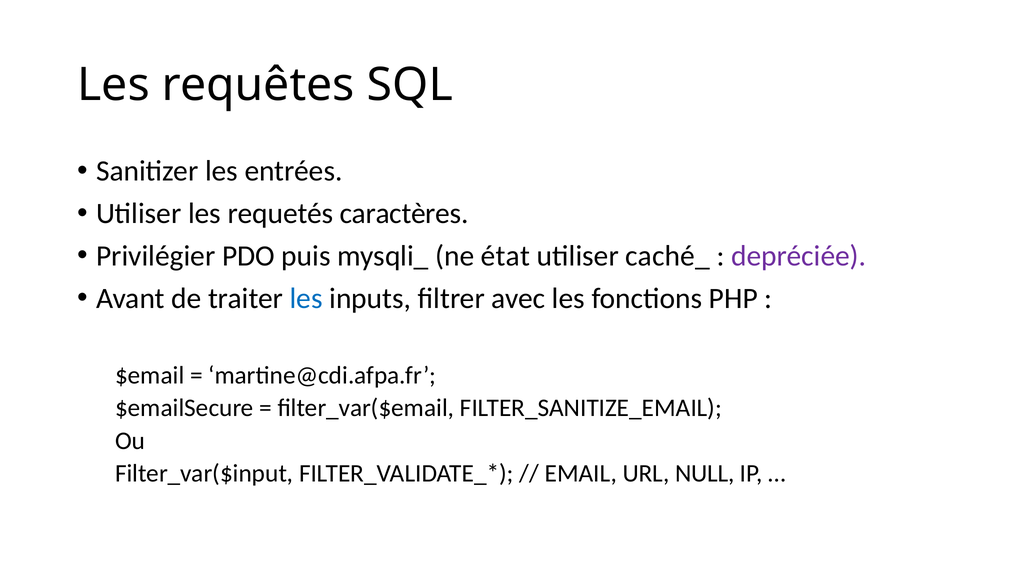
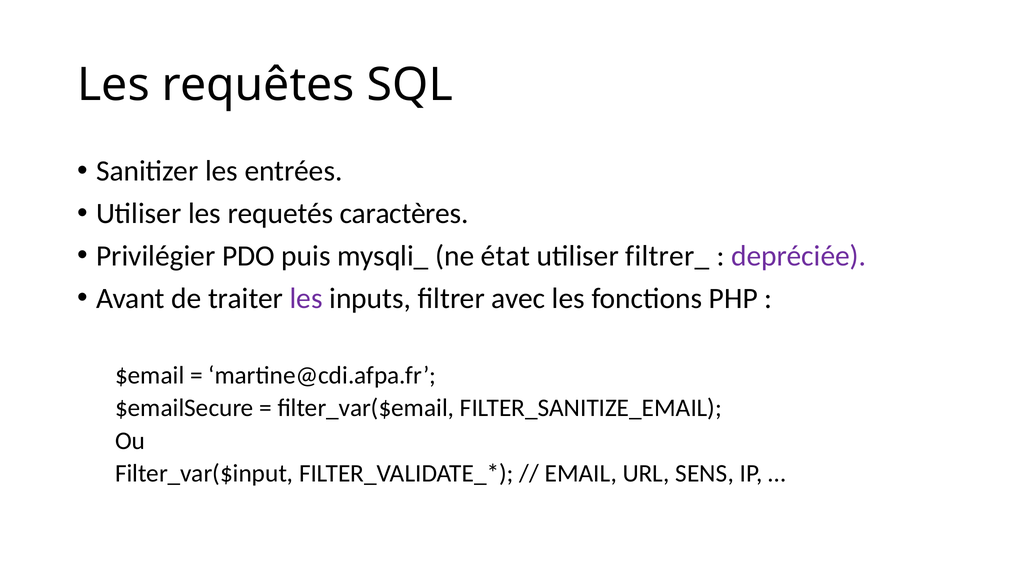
caché_: caché_ -> filtrer_
les at (306, 298) colour: blue -> purple
NULL: NULL -> SENS
